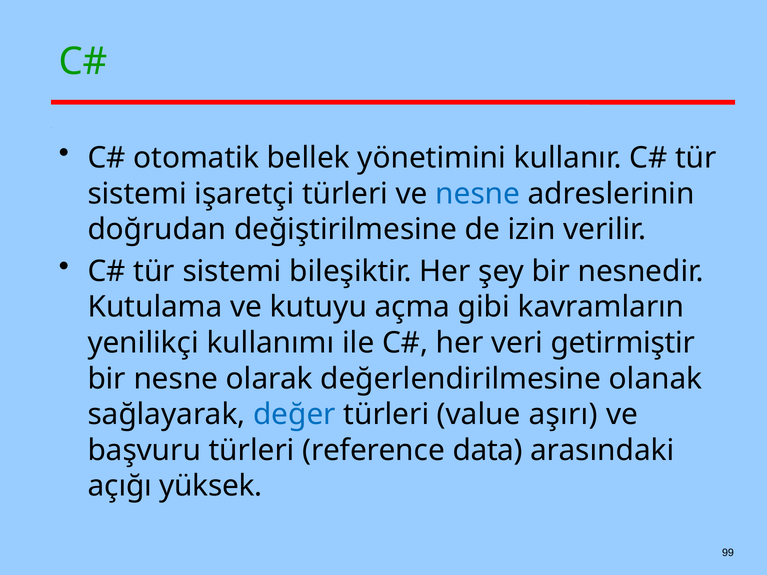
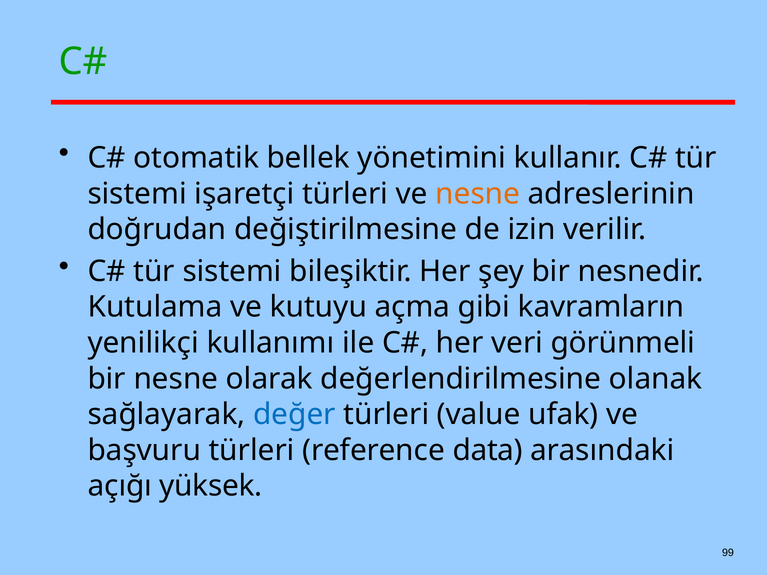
nesne at (478, 194) colour: blue -> orange
getirmiştir: getirmiştir -> görünmeli
aşırı: aşırı -> ufak
